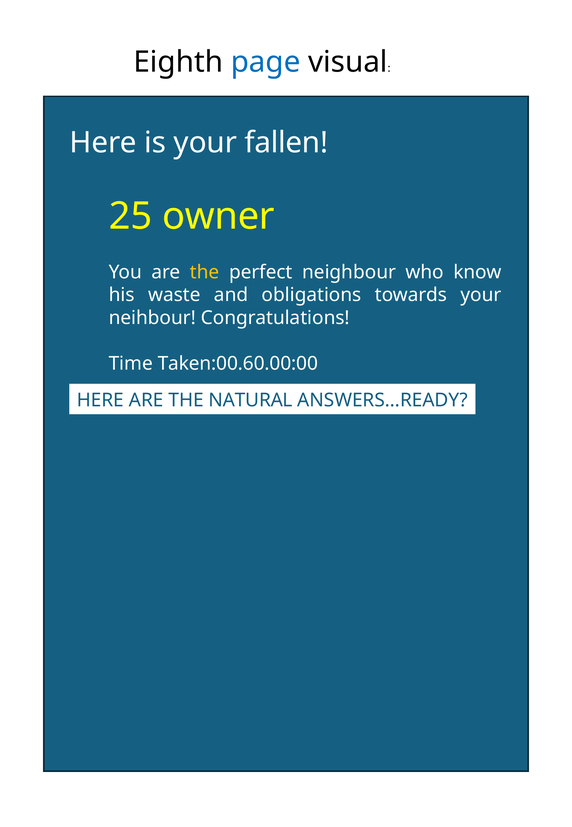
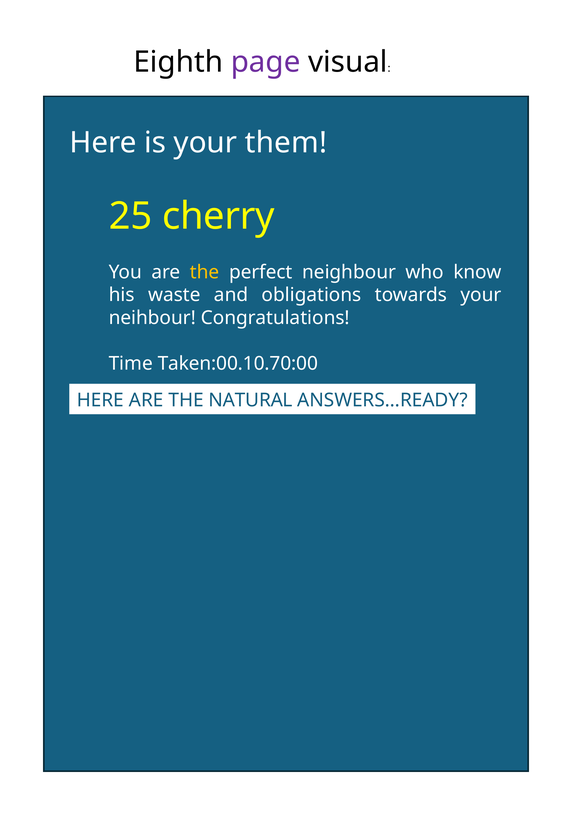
page colour: blue -> purple
fallen: fallen -> them
owner: owner -> cherry
Taken:00.60.00:00: Taken:00.60.00:00 -> Taken:00.10.70:00
